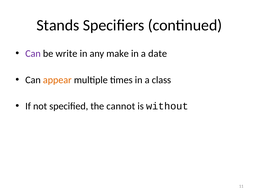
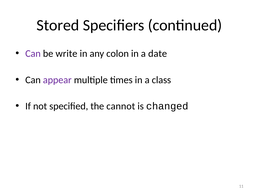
Stands: Stands -> Stored
make: make -> colon
appear colour: orange -> purple
without: without -> changed
